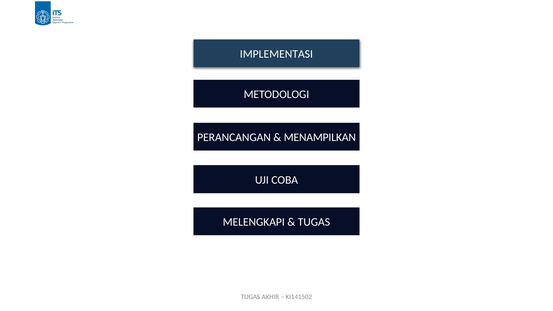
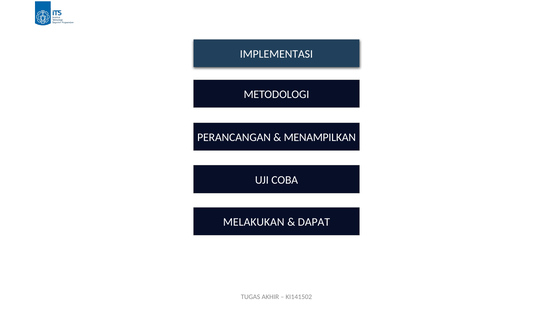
MELENGKAPI: MELENGKAPI -> MELAKUKAN
TUGAS at (314, 222): TUGAS -> DAPAT
